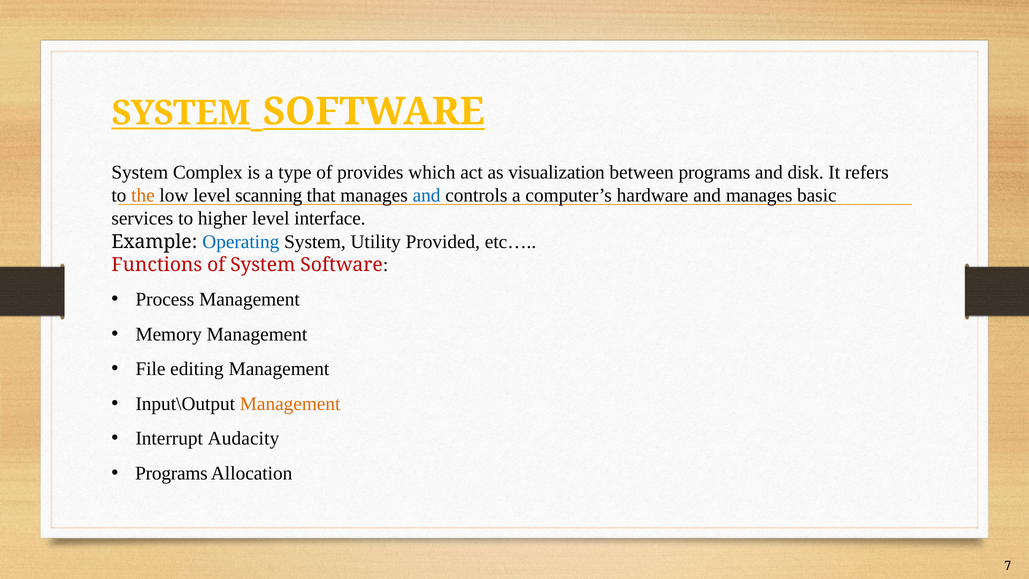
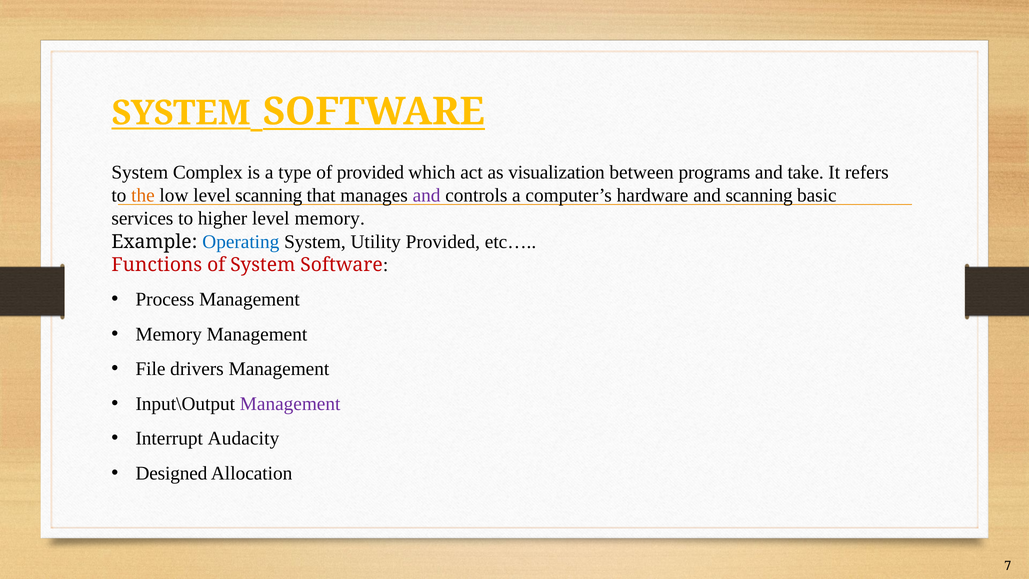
of provides: provides -> provided
disk: disk -> take
and at (427, 195) colour: blue -> purple
and manages: manages -> scanning
level interface: interface -> memory
editing: editing -> drivers
Management at (290, 404) colour: orange -> purple
Programs at (171, 473): Programs -> Designed
